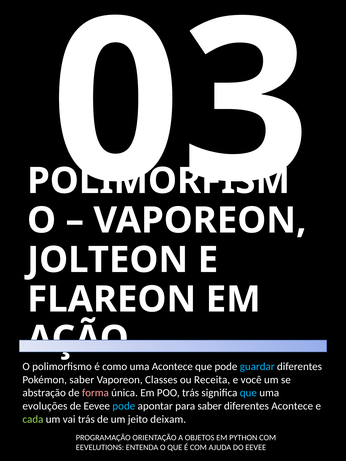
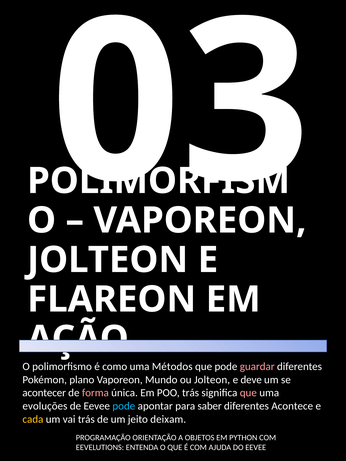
uma Acontece: Acontece -> Métodos
guardar colour: light blue -> pink
Pokémon saber: saber -> plano
Classes: Classes -> Mundo
ou Receita: Receita -> Jolteon
você: você -> deve
abstração: abstração -> acontecer
que at (248, 393) colour: light blue -> pink
cada colour: light green -> yellow
